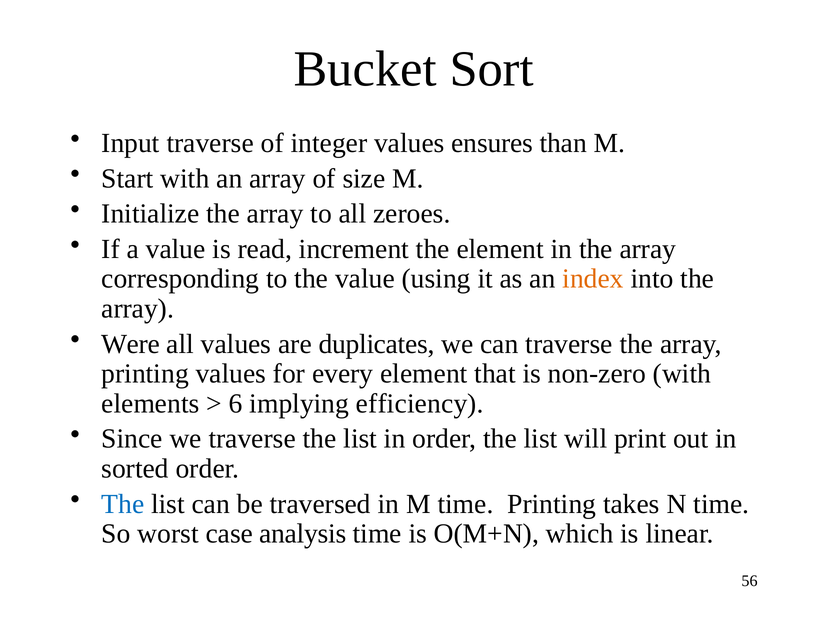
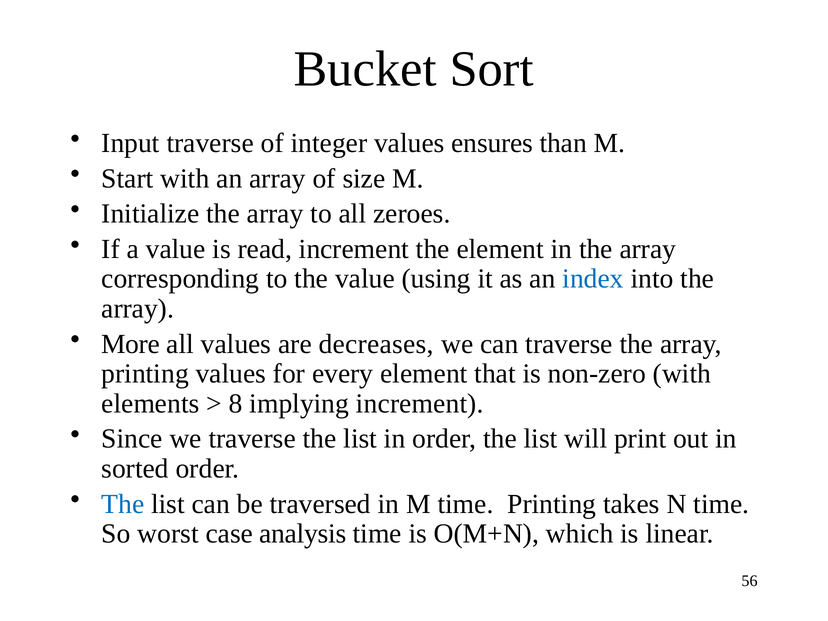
index colour: orange -> blue
Were: Were -> More
duplicates: duplicates -> decreases
6: 6 -> 8
implying efficiency: efficiency -> increment
